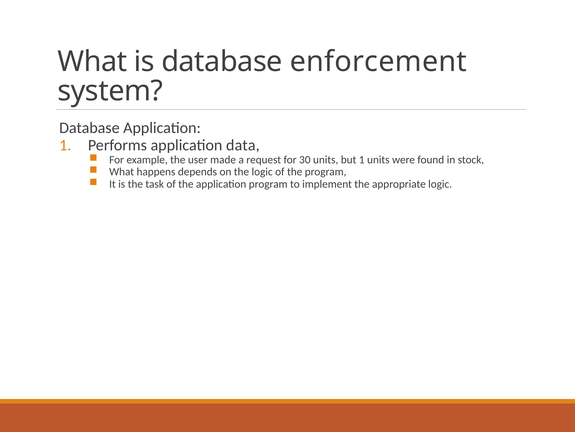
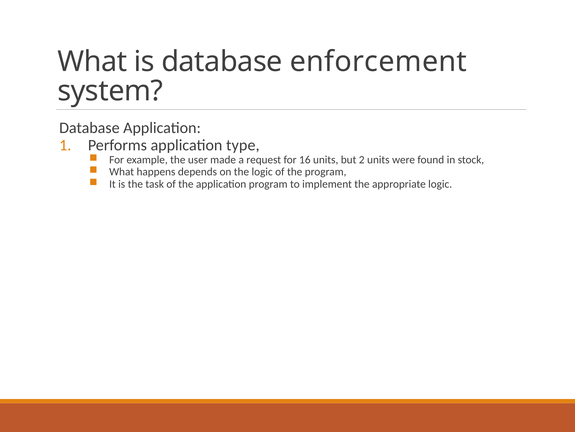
data: data -> type
30: 30 -> 16
but 1: 1 -> 2
